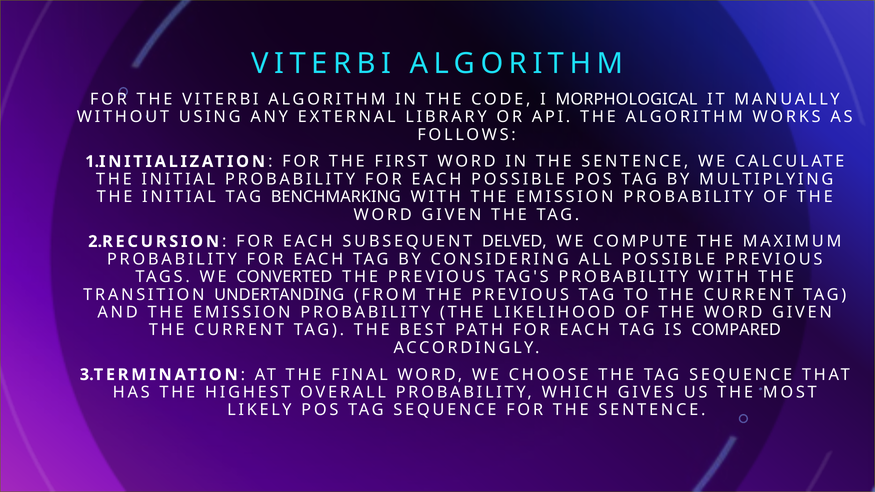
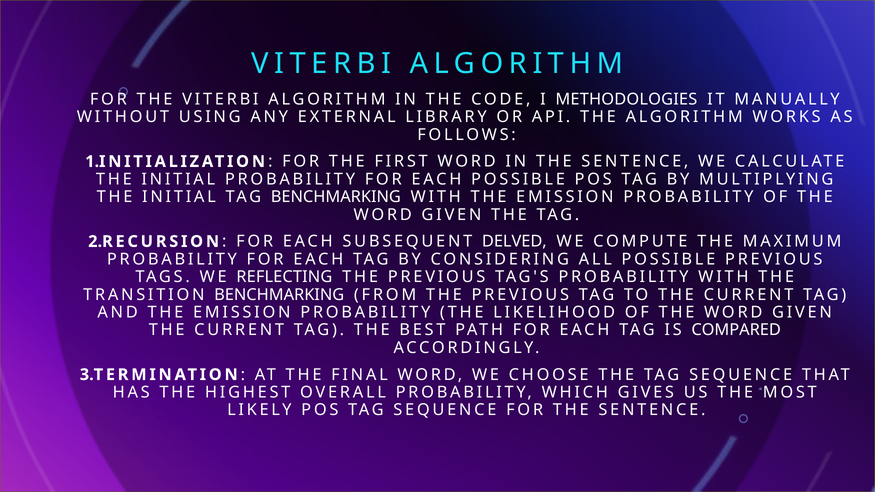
MORPHOLOGICAL: MORPHOLOGICAL -> METHODOLOGIES
CONVERTED: CONVERTED -> REFLECTING
TRANSITION UNDERTANDING: UNDERTANDING -> BENCHMARKING
